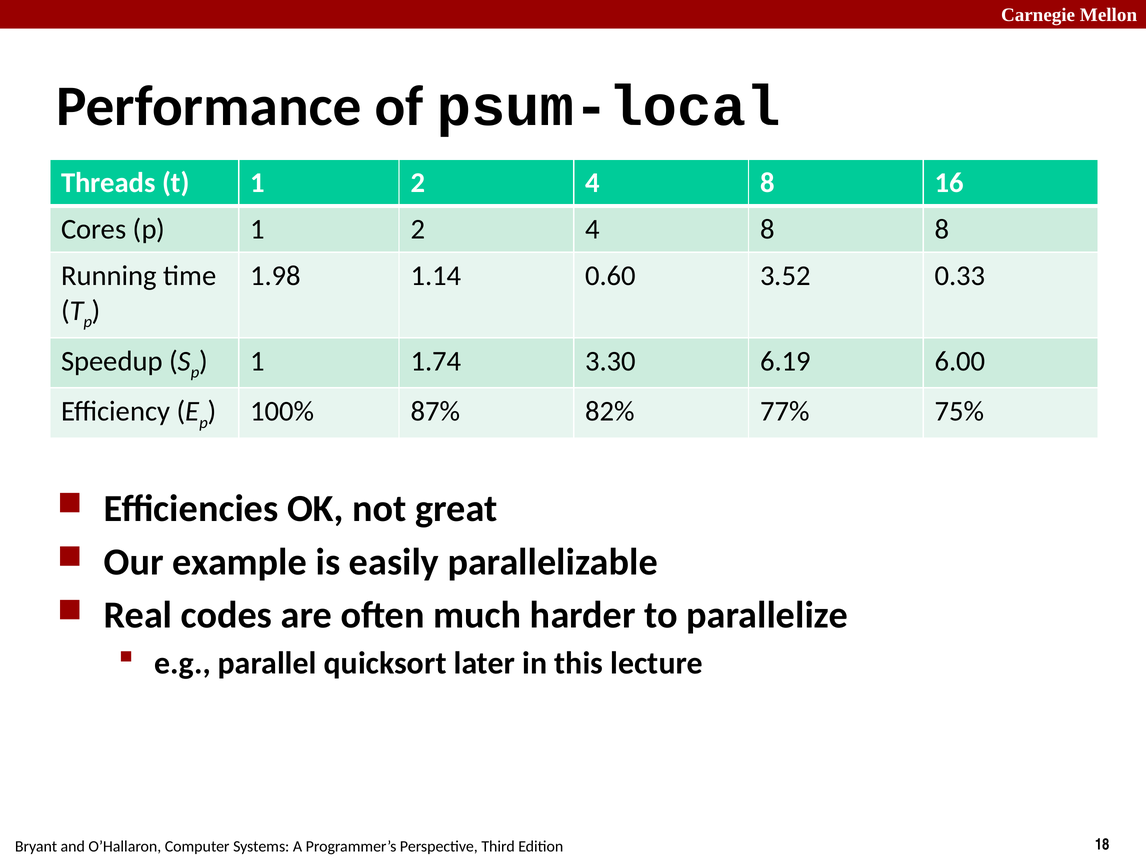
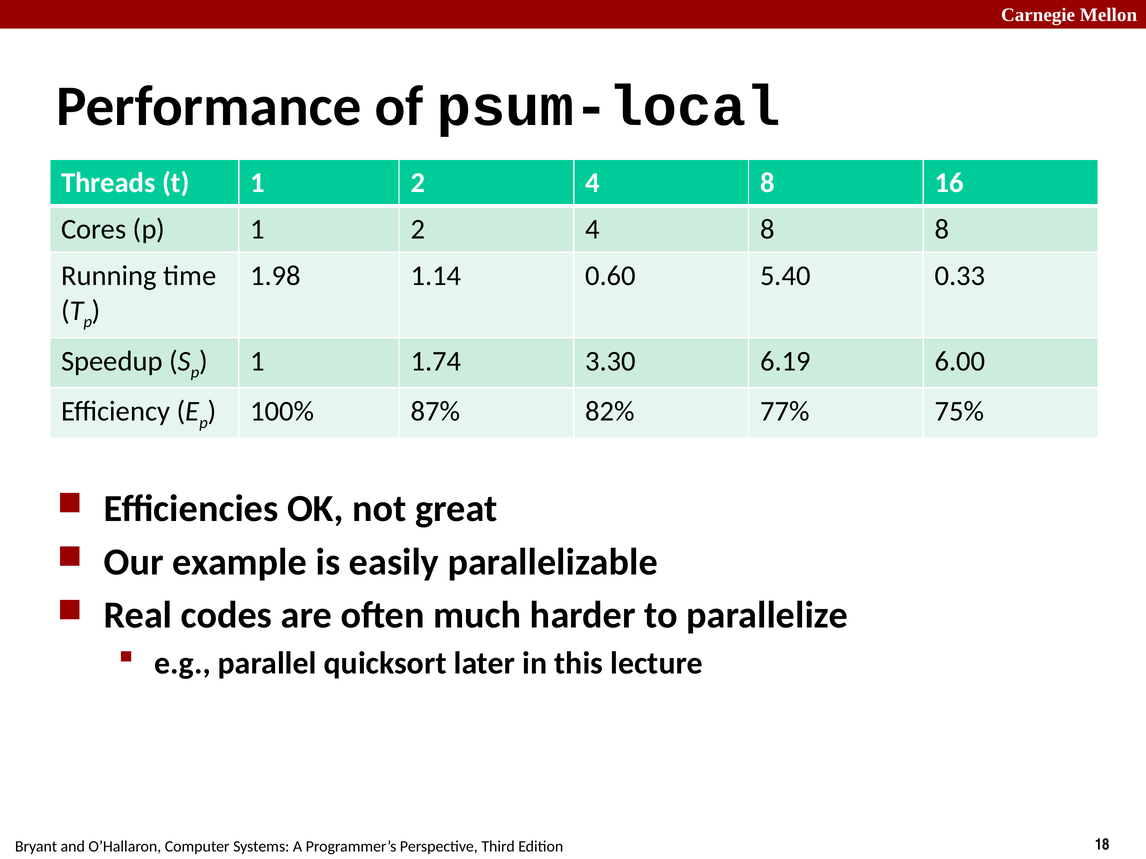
3.52: 3.52 -> 5.40
